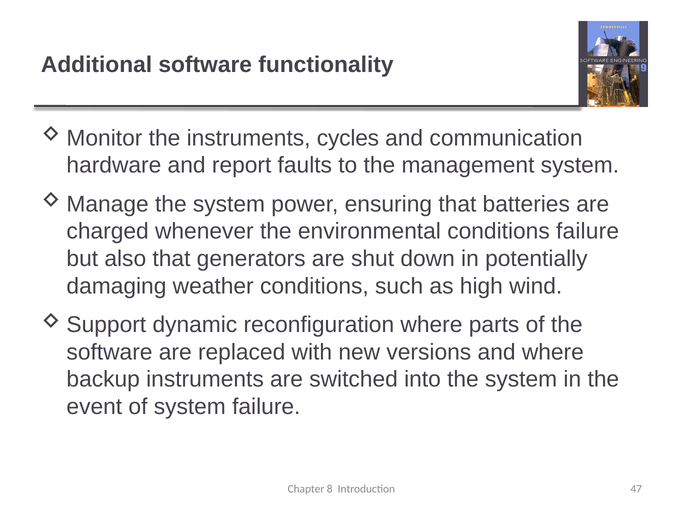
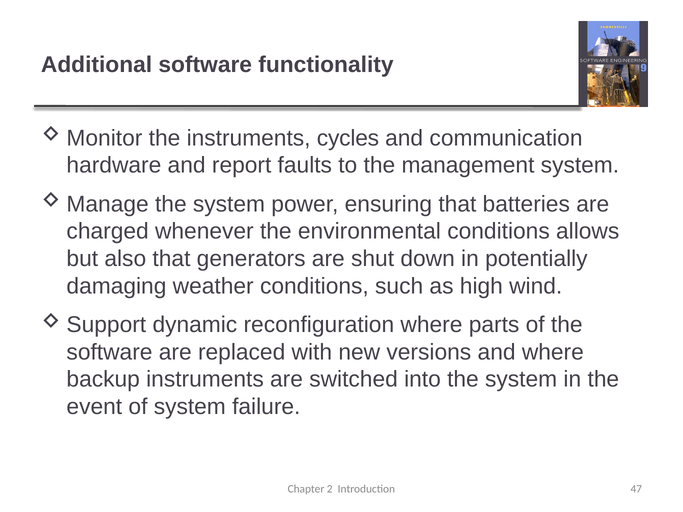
conditions failure: failure -> allows
8: 8 -> 2
